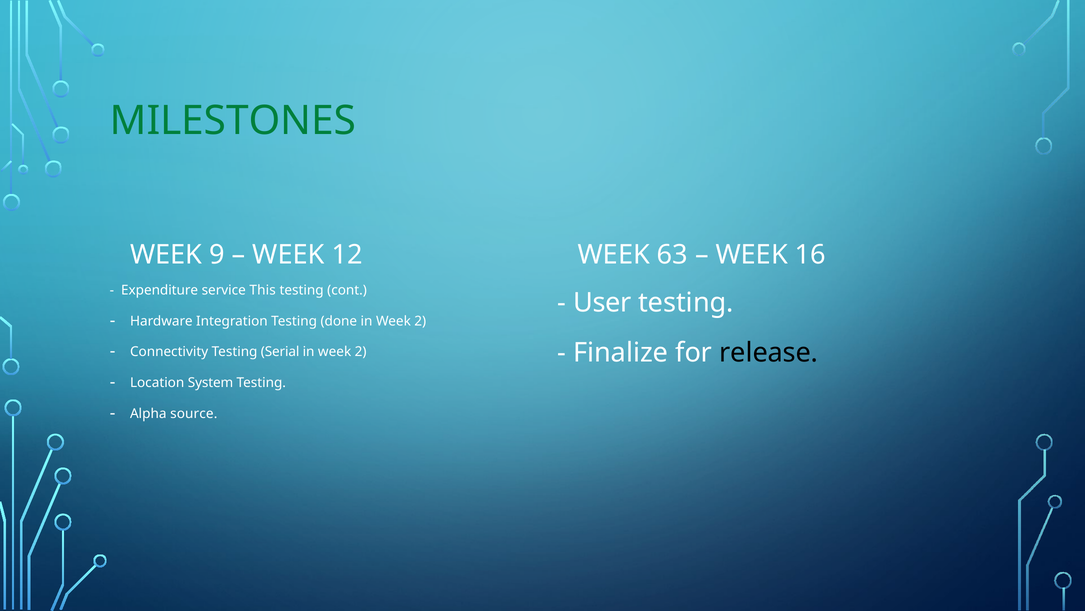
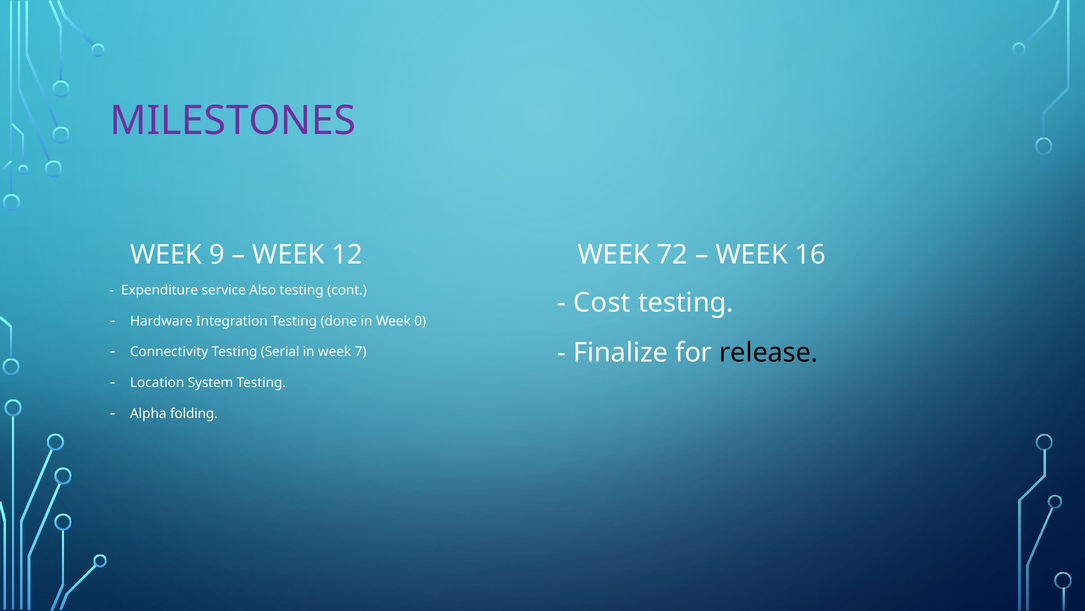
MILESTONES colour: green -> purple
63: 63 -> 72
This: This -> Also
User: User -> Cost
done in Week 2: 2 -> 0
2 at (361, 352): 2 -> 7
source: source -> folding
